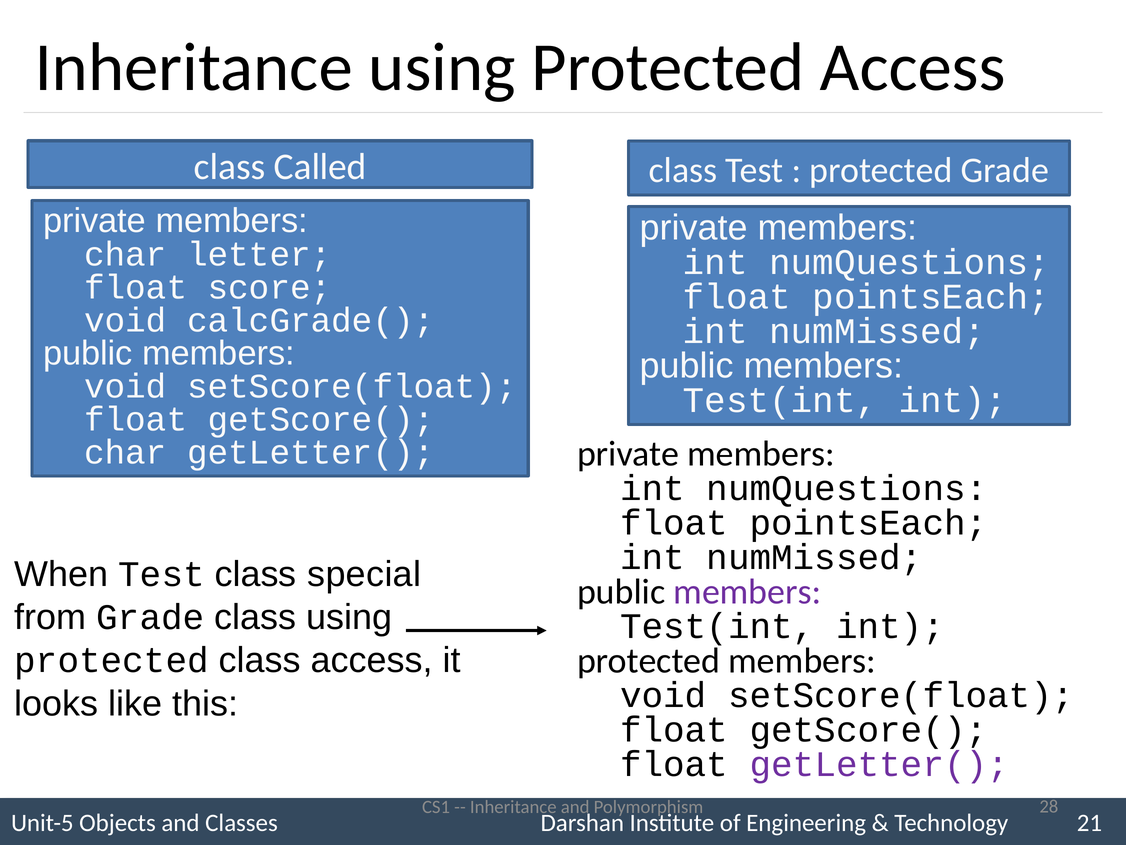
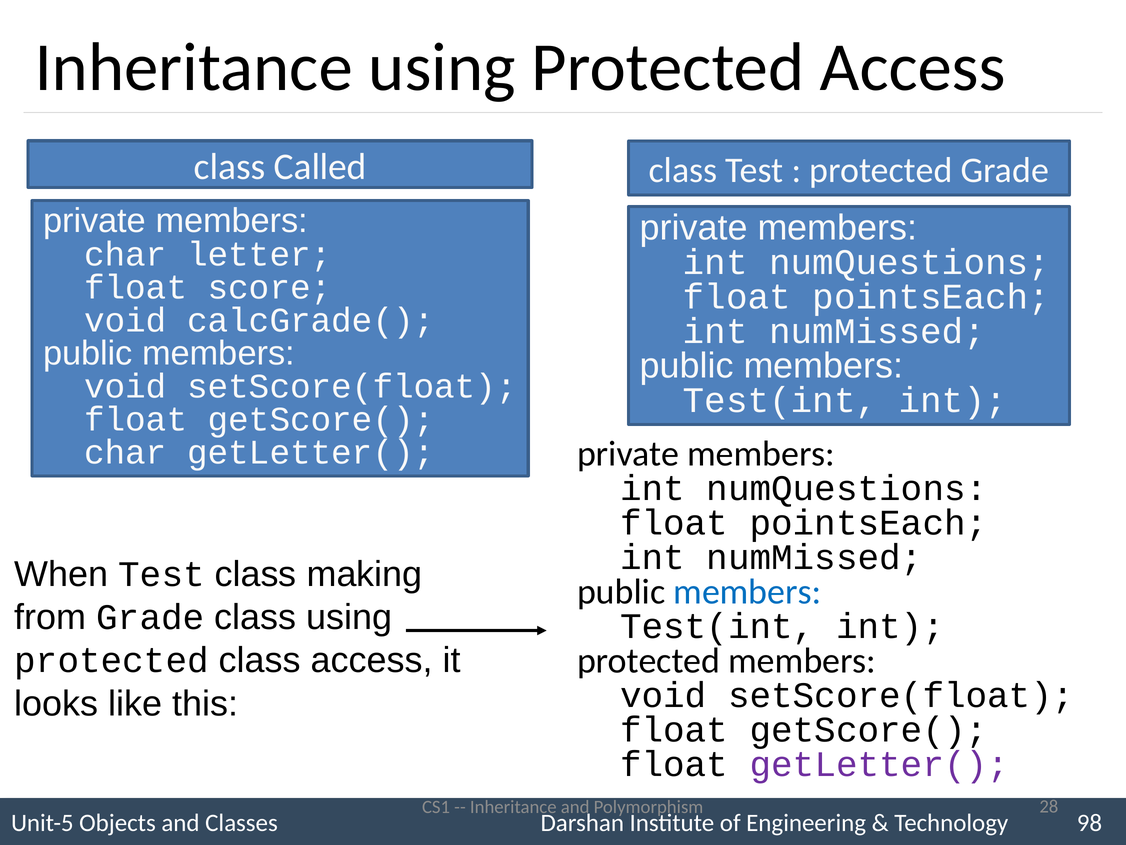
special: special -> making
members at (747, 592) colour: purple -> blue
21: 21 -> 98
